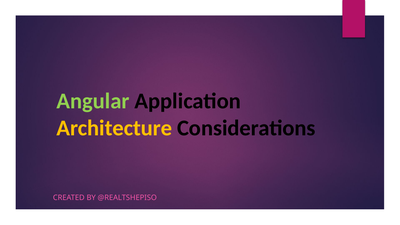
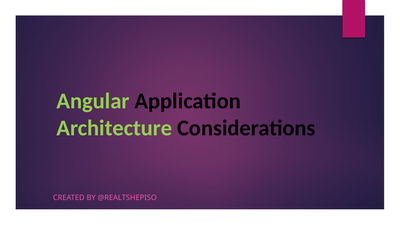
Architecture colour: yellow -> light green
